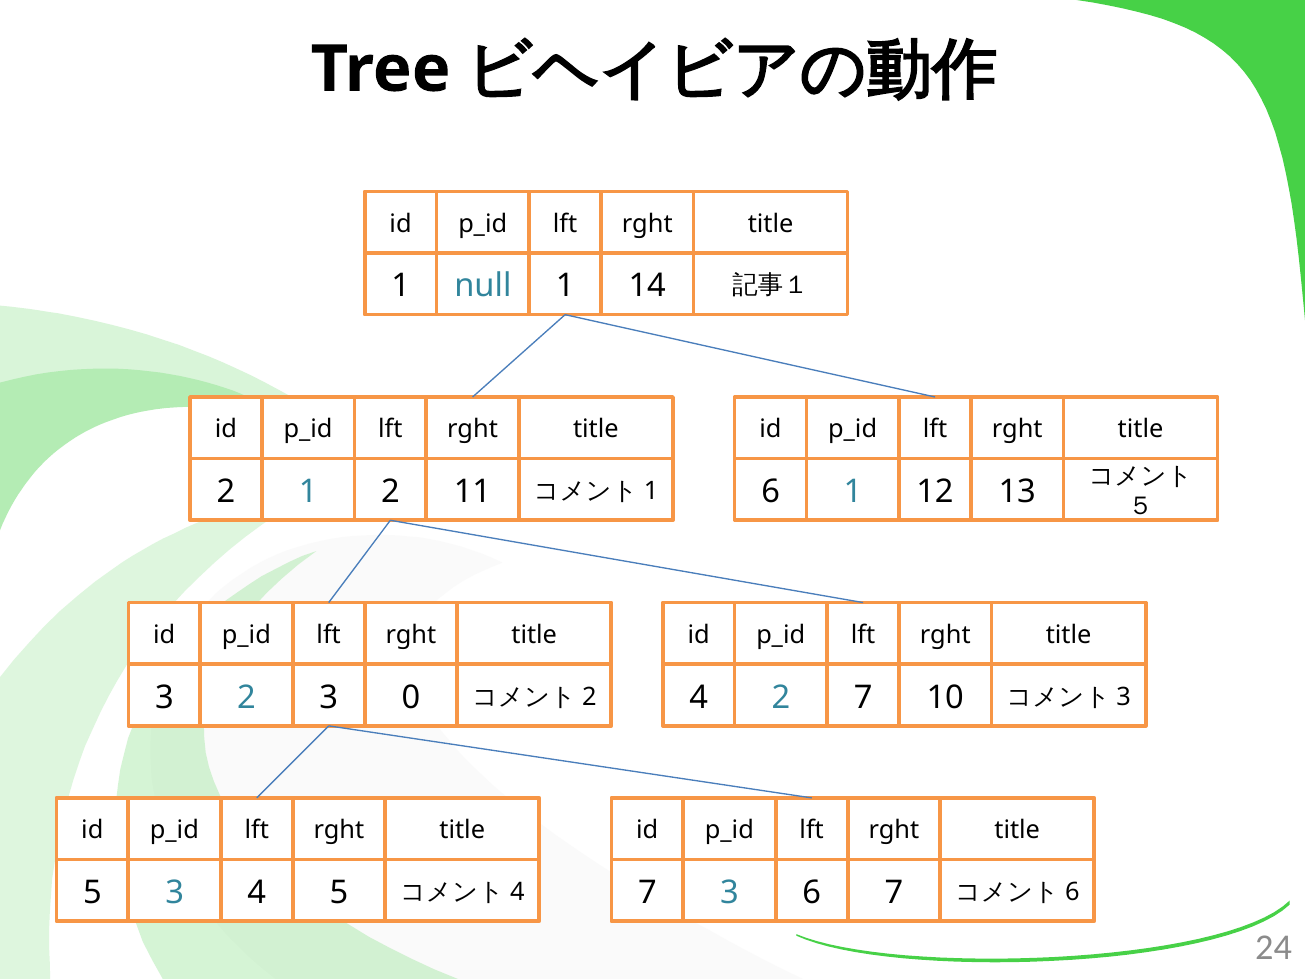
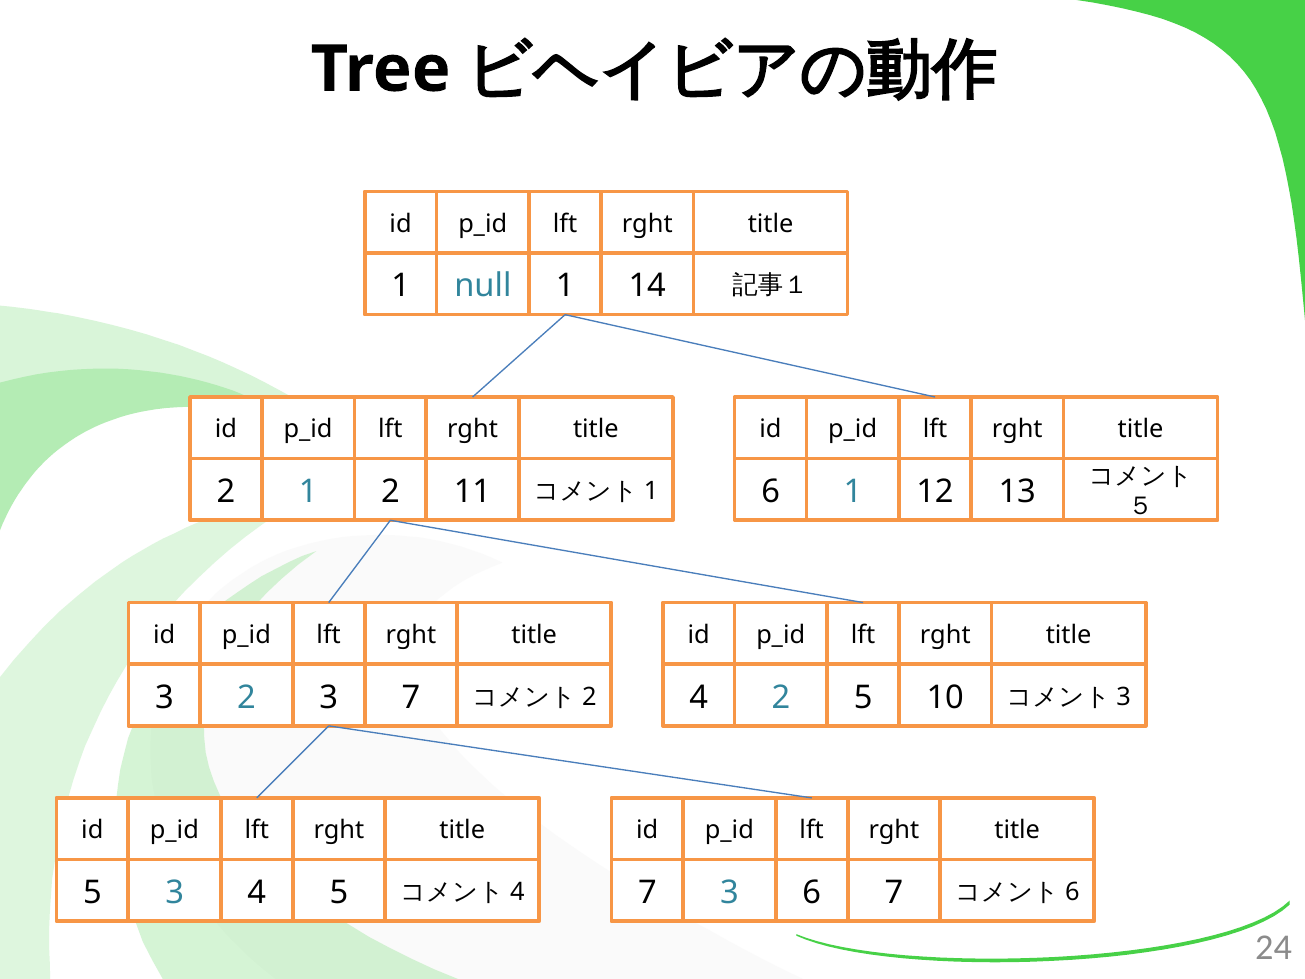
3 0: 0 -> 7
2 7: 7 -> 5
